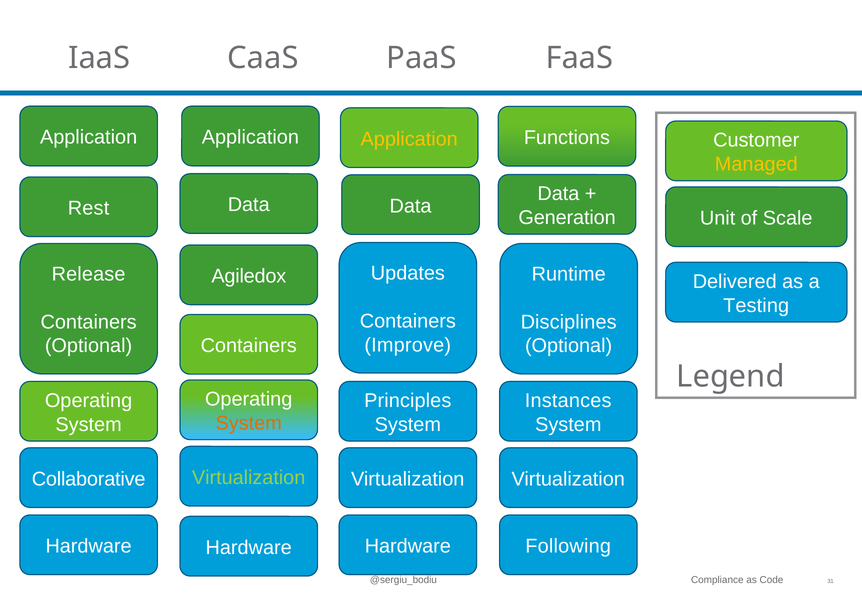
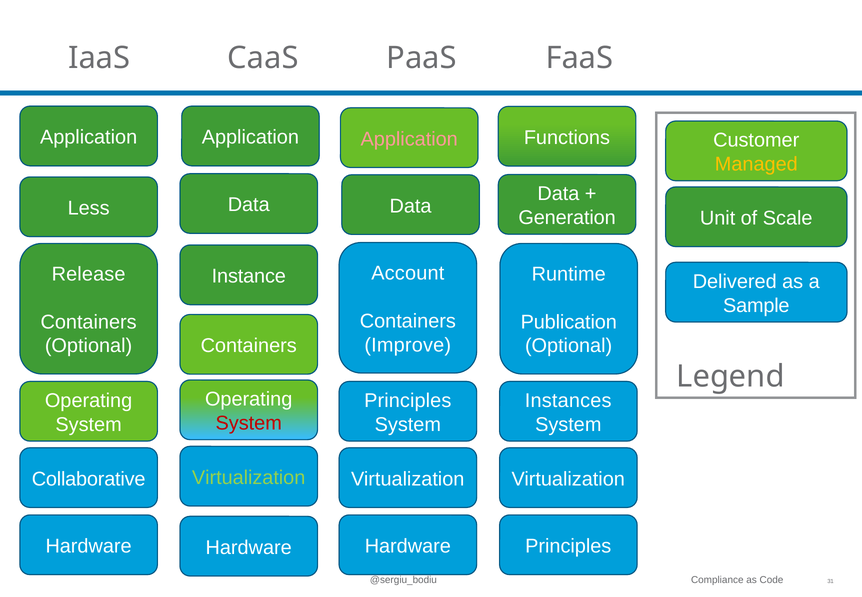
Application at (409, 139) colour: yellow -> pink
Rest: Rest -> Less
Updates: Updates -> Account
Agiledox: Agiledox -> Instance
Testing: Testing -> Sample
Disciplines: Disciplines -> Publication
System at (249, 423) colour: orange -> red
Following at (568, 546): Following -> Principles
